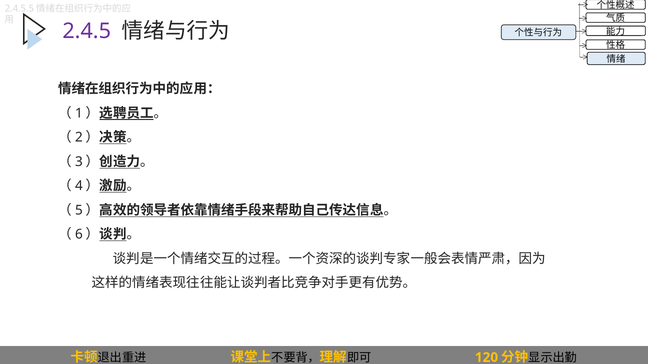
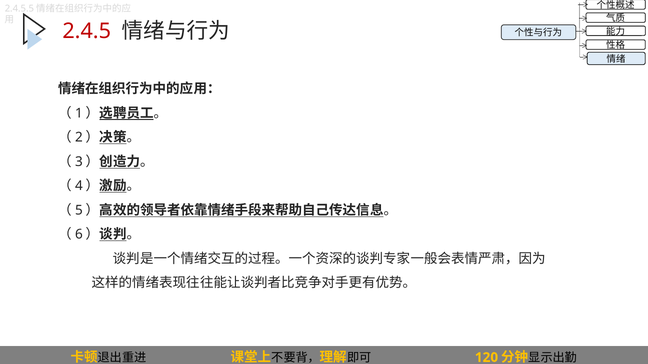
2.4.5 colour: purple -> red
